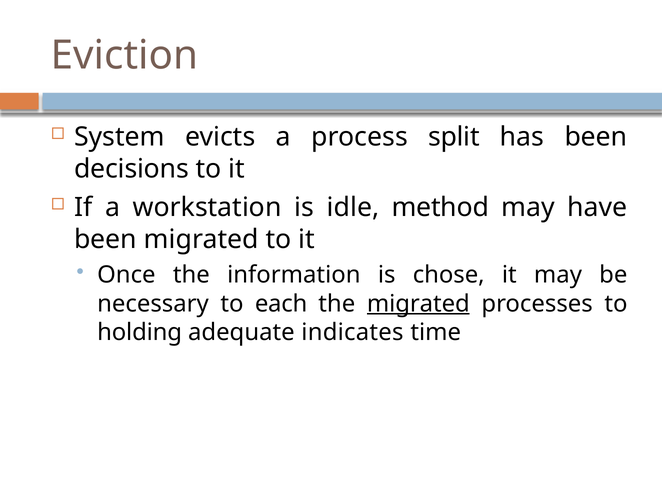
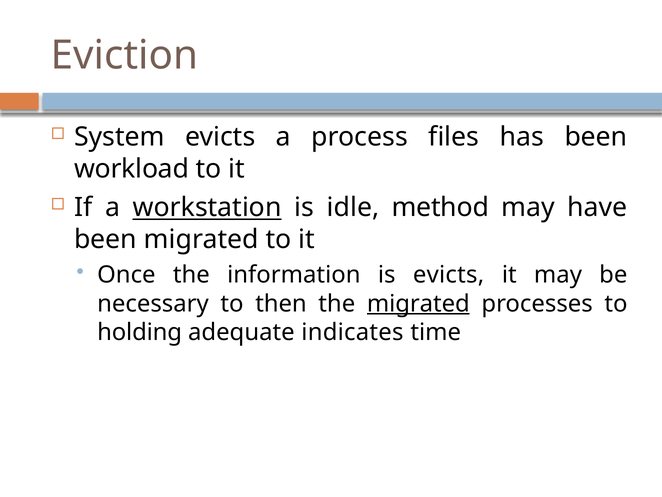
split: split -> files
decisions: decisions -> workload
workstation underline: none -> present
is chose: chose -> evicts
each: each -> then
